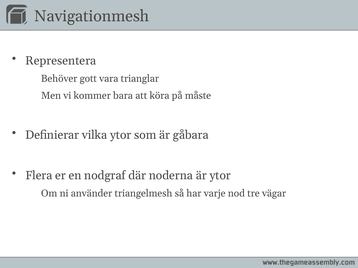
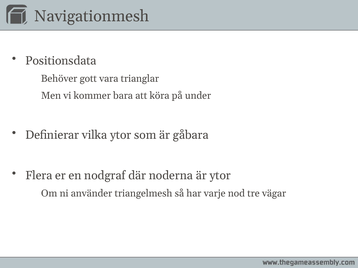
Representera: Representera -> Positionsdata
måste: måste -> under
